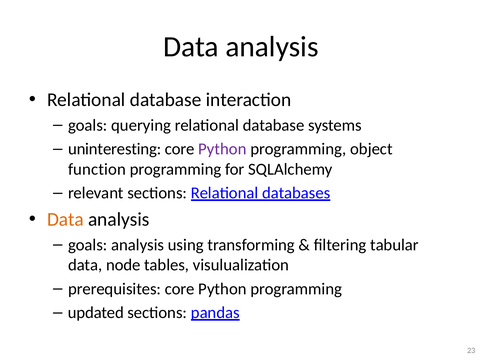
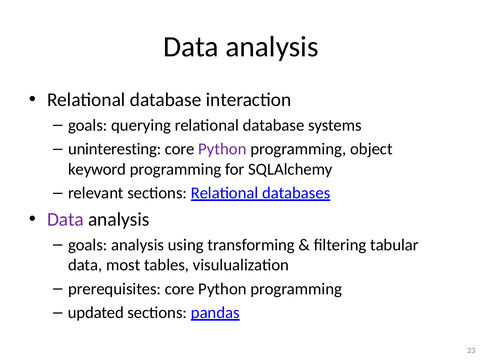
function: function -> keyword
Data at (65, 219) colour: orange -> purple
node: node -> most
